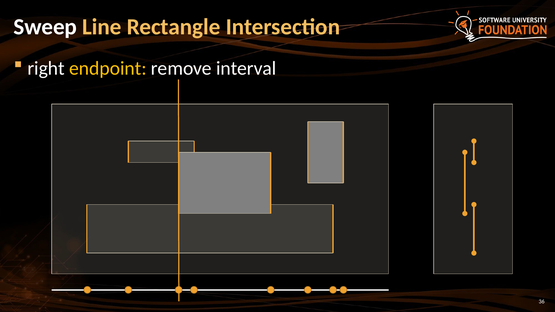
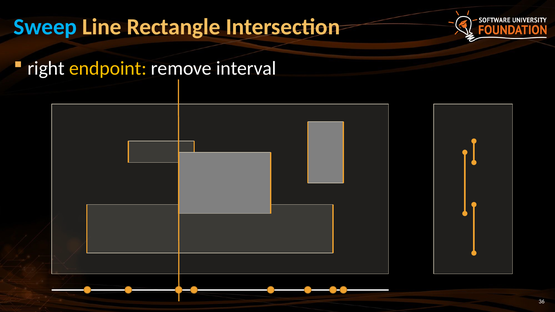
Sweep colour: white -> light blue
